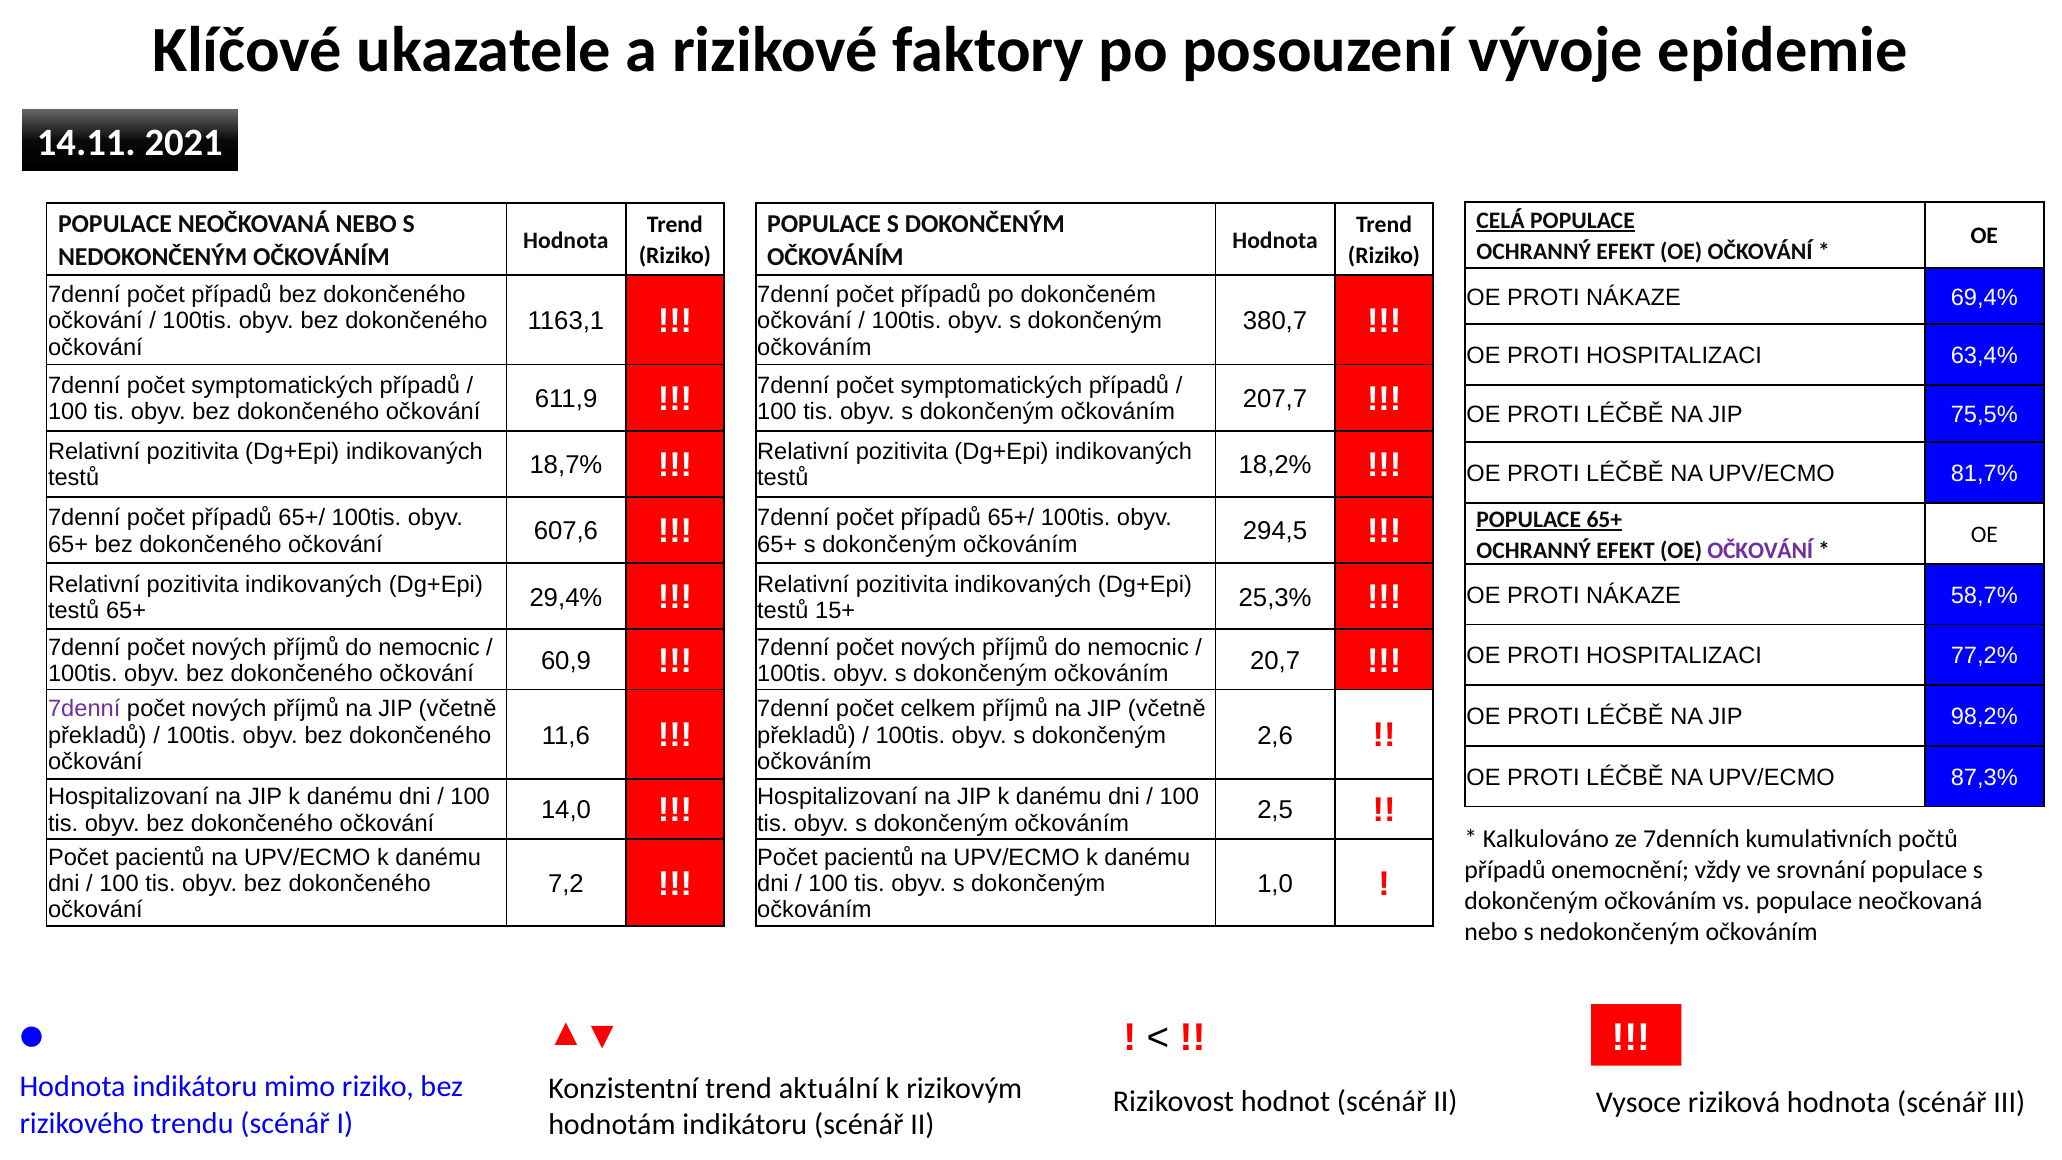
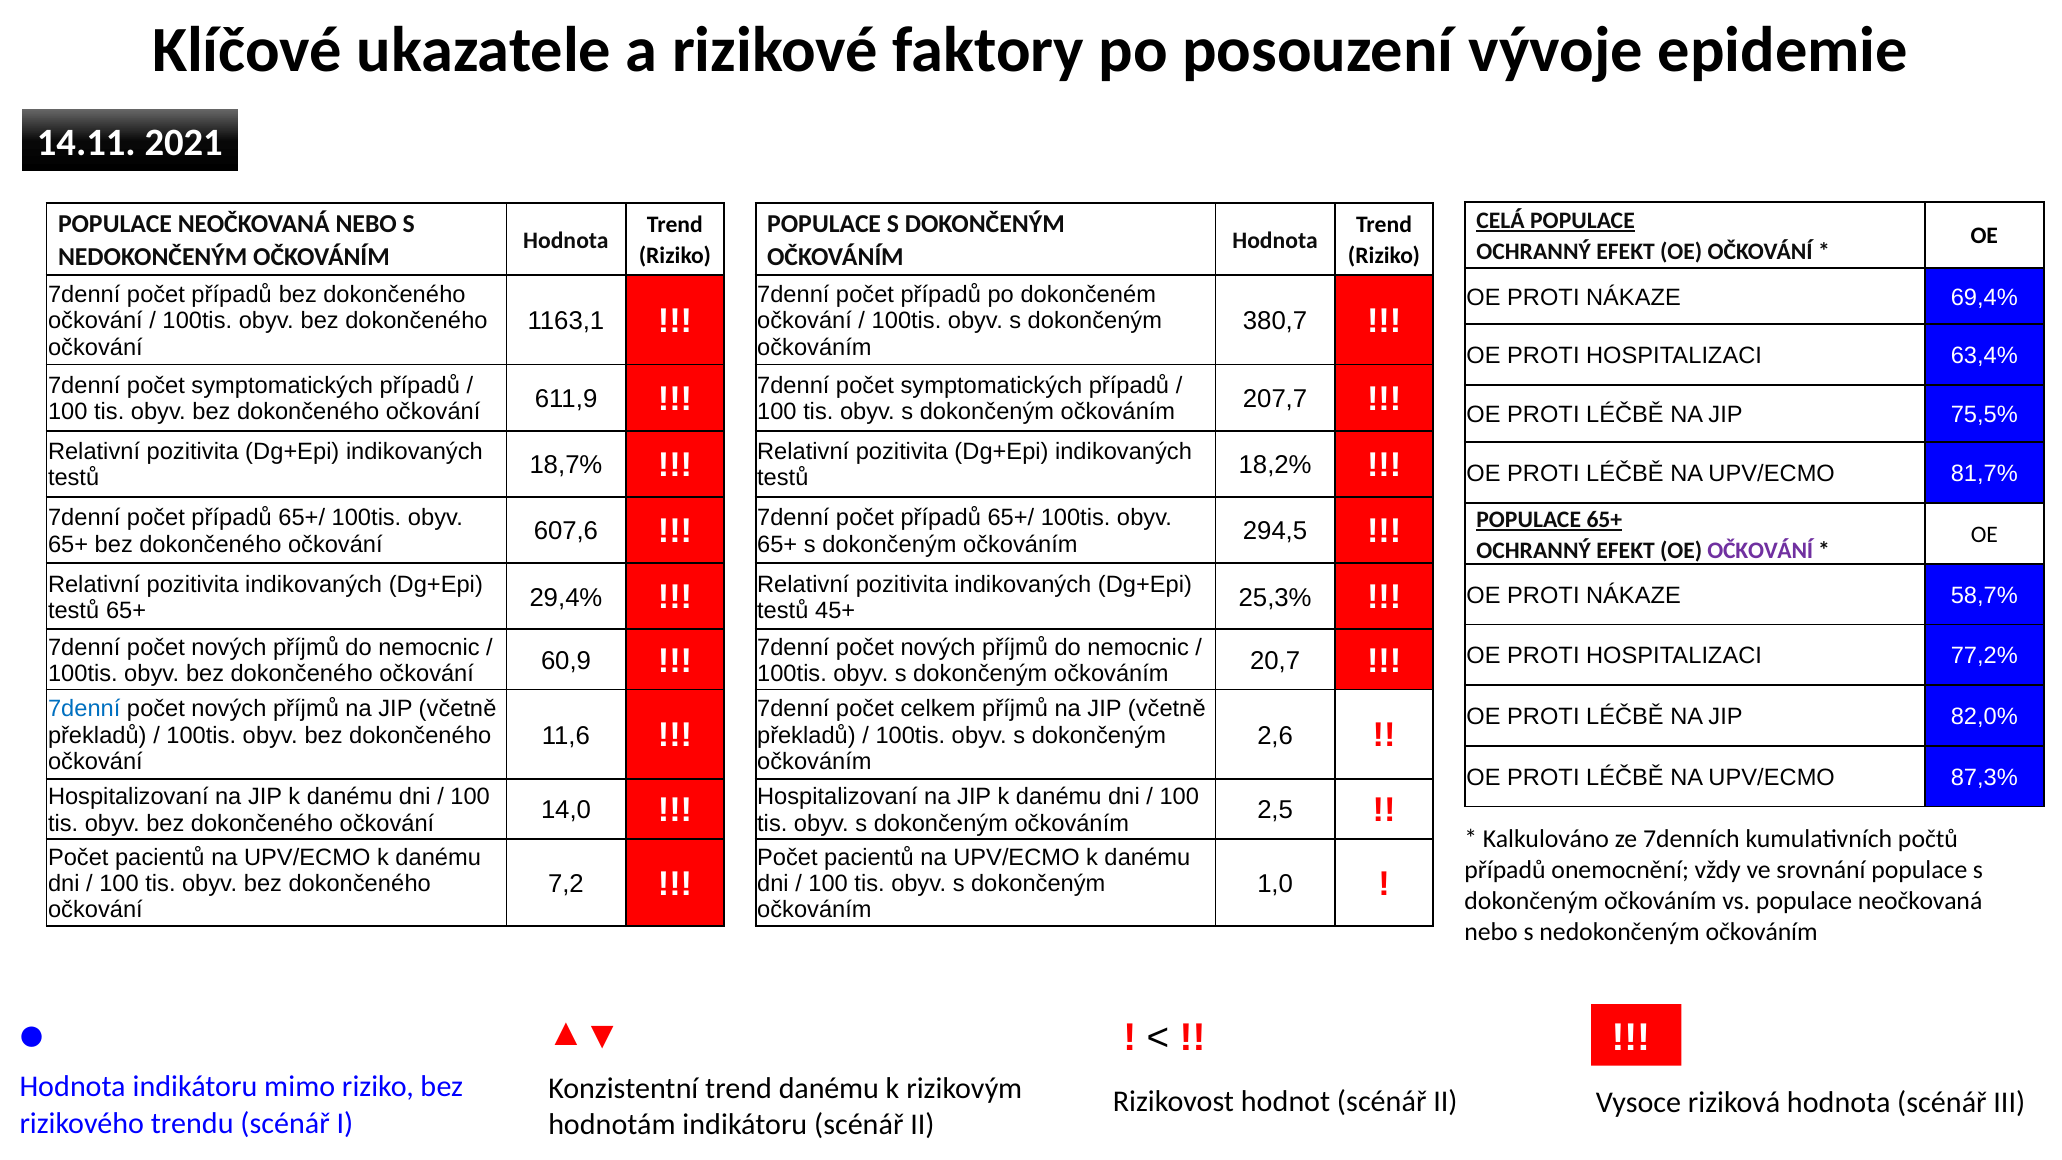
15+: 15+ -> 45+
7denní at (84, 709) colour: purple -> blue
98,2%: 98,2% -> 82,0%
trend aktuální: aktuální -> danému
